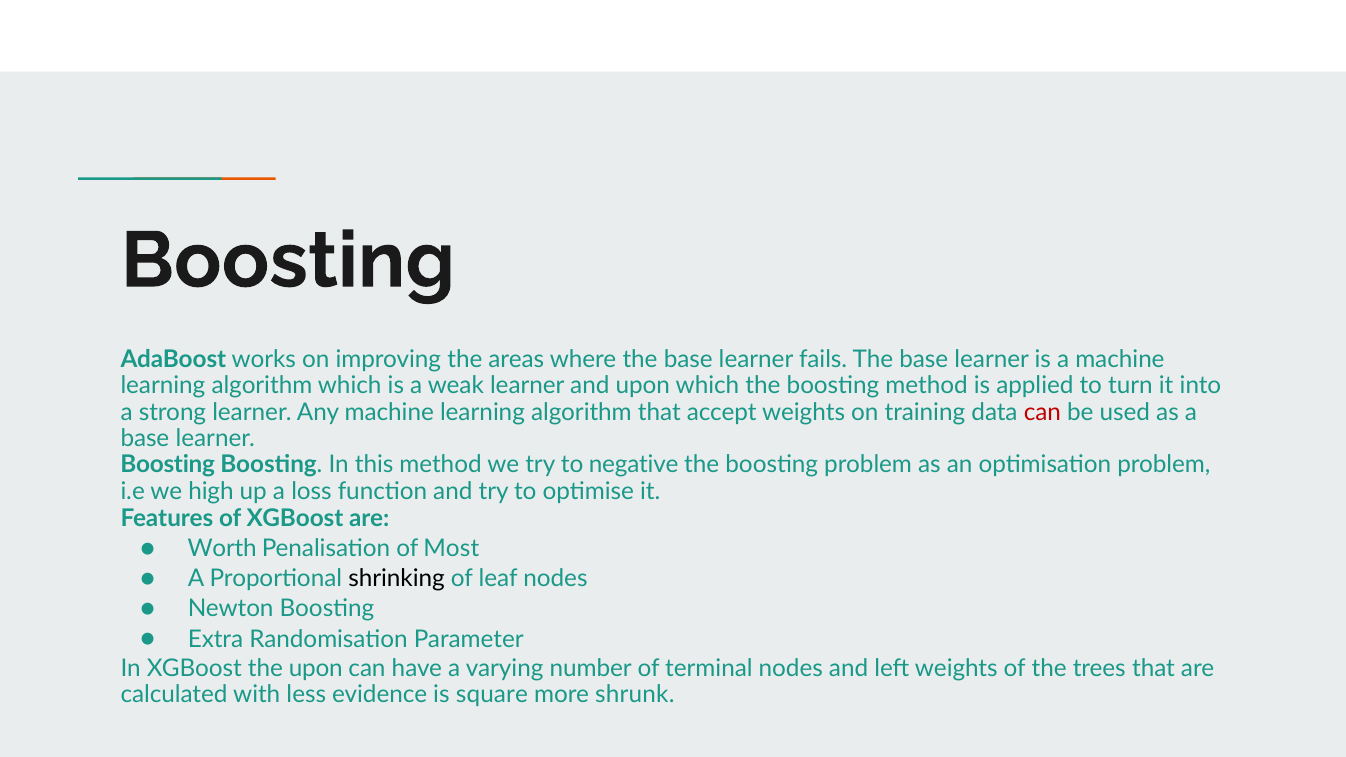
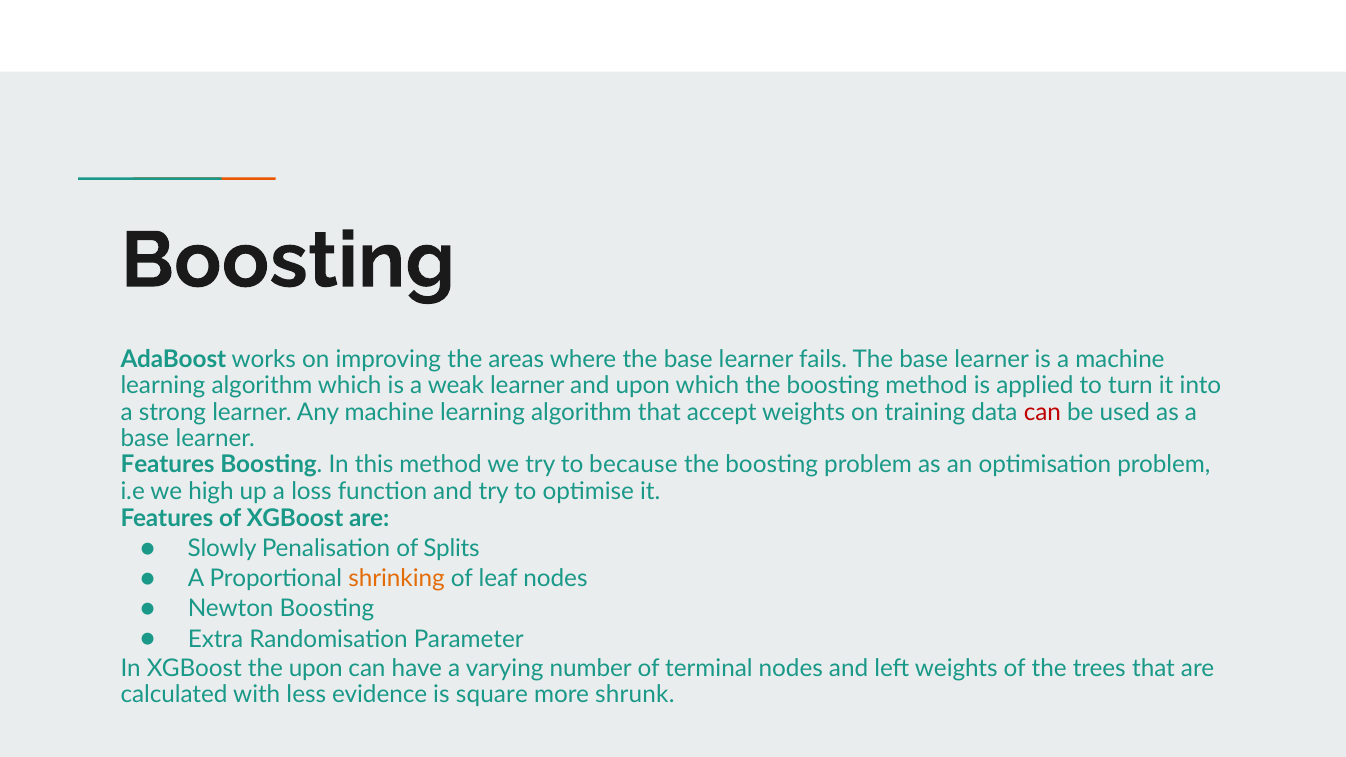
Boosting at (168, 465): Boosting -> Features
negative: negative -> because
Worth: Worth -> Slowly
Most: Most -> Splits
shrinking colour: black -> orange
